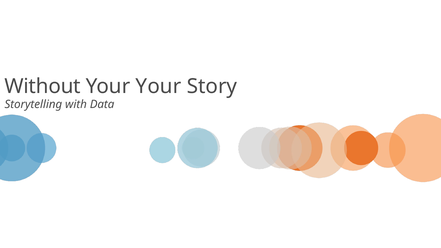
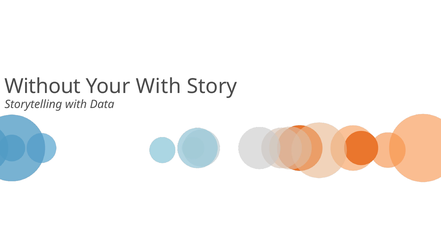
Your Your: Your -> With
